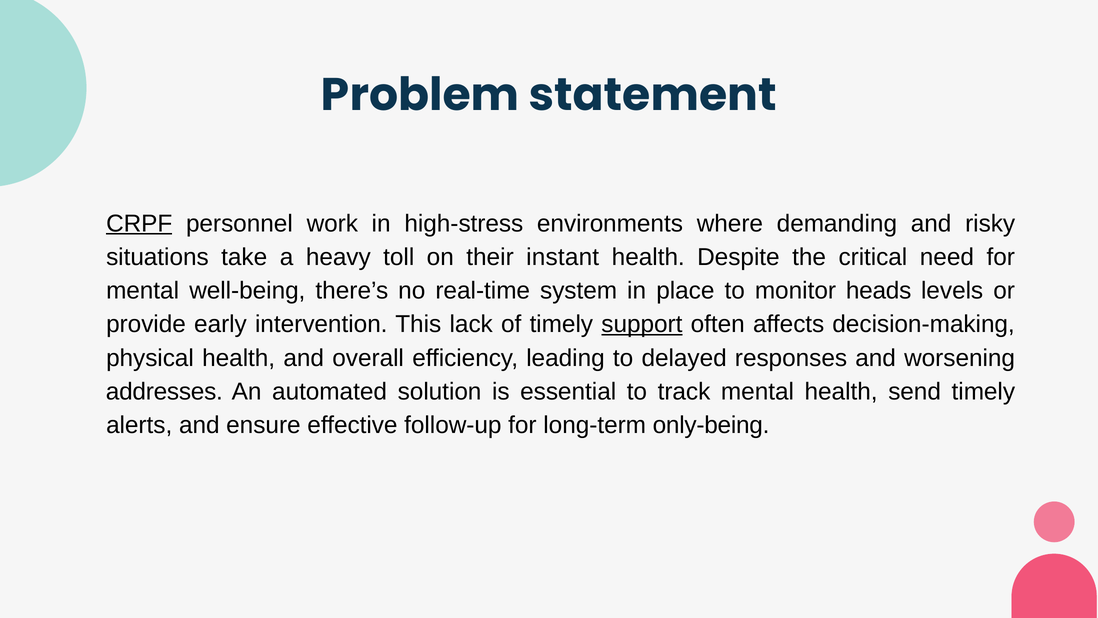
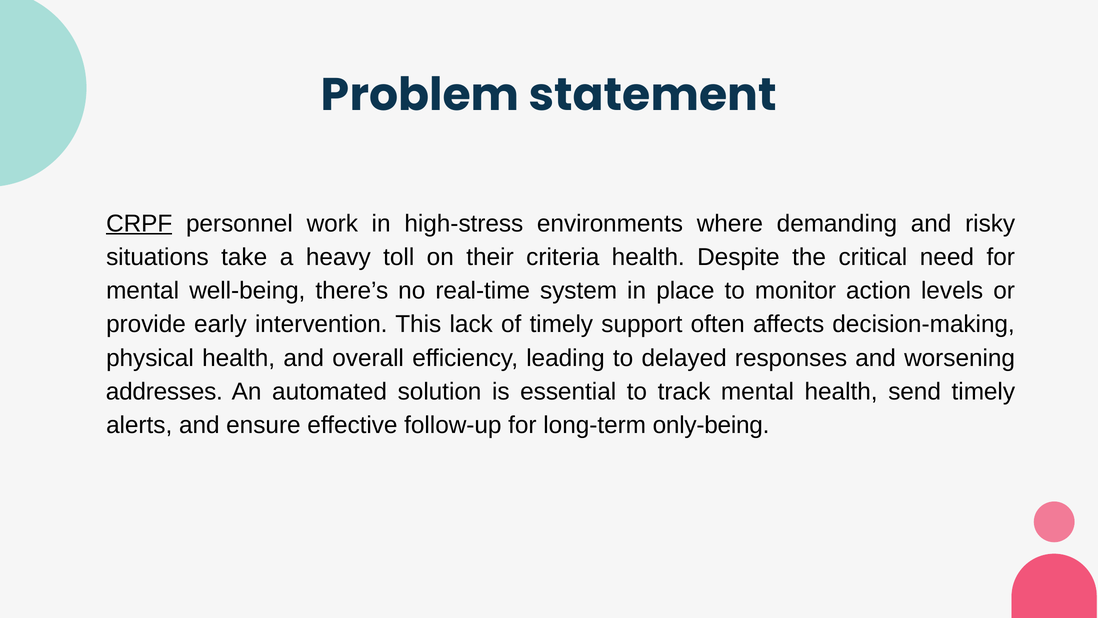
instant: instant -> criteria
heads: heads -> action
support underline: present -> none
